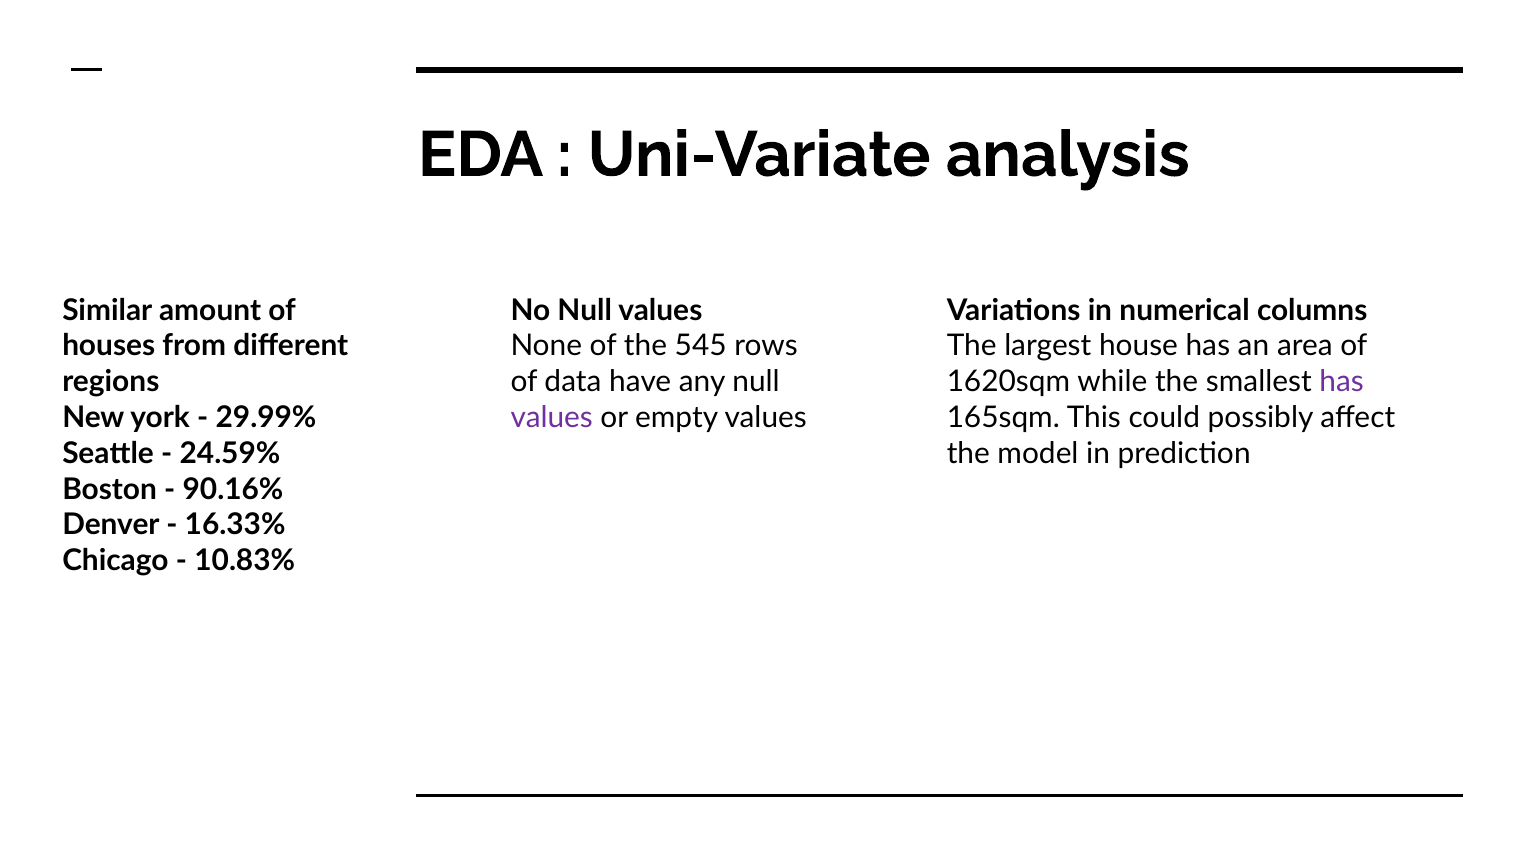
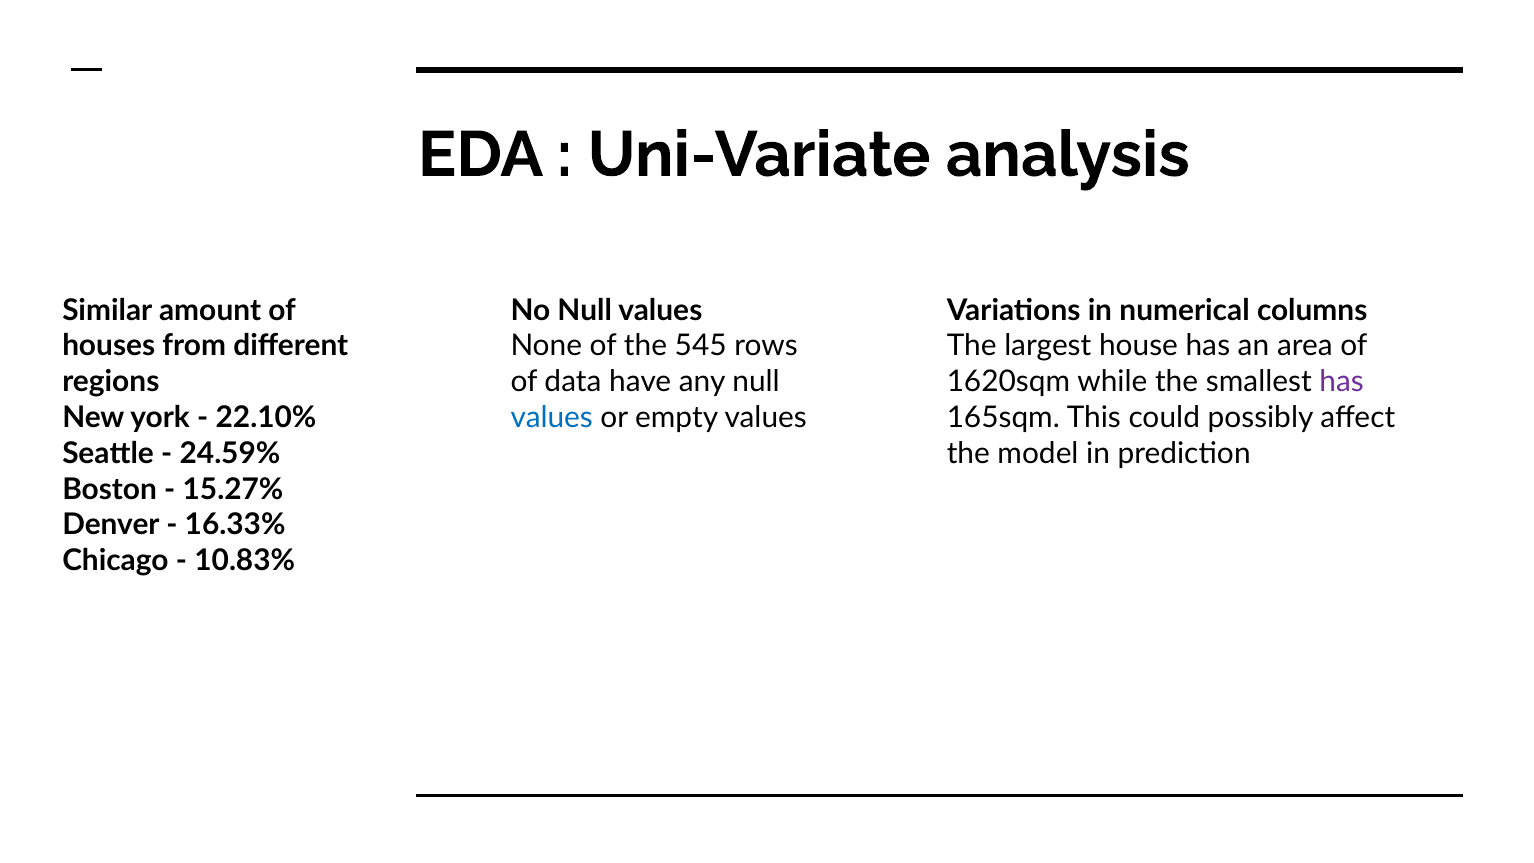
29.99%: 29.99% -> 22.10%
values at (552, 418) colour: purple -> blue
90.16%: 90.16% -> 15.27%
